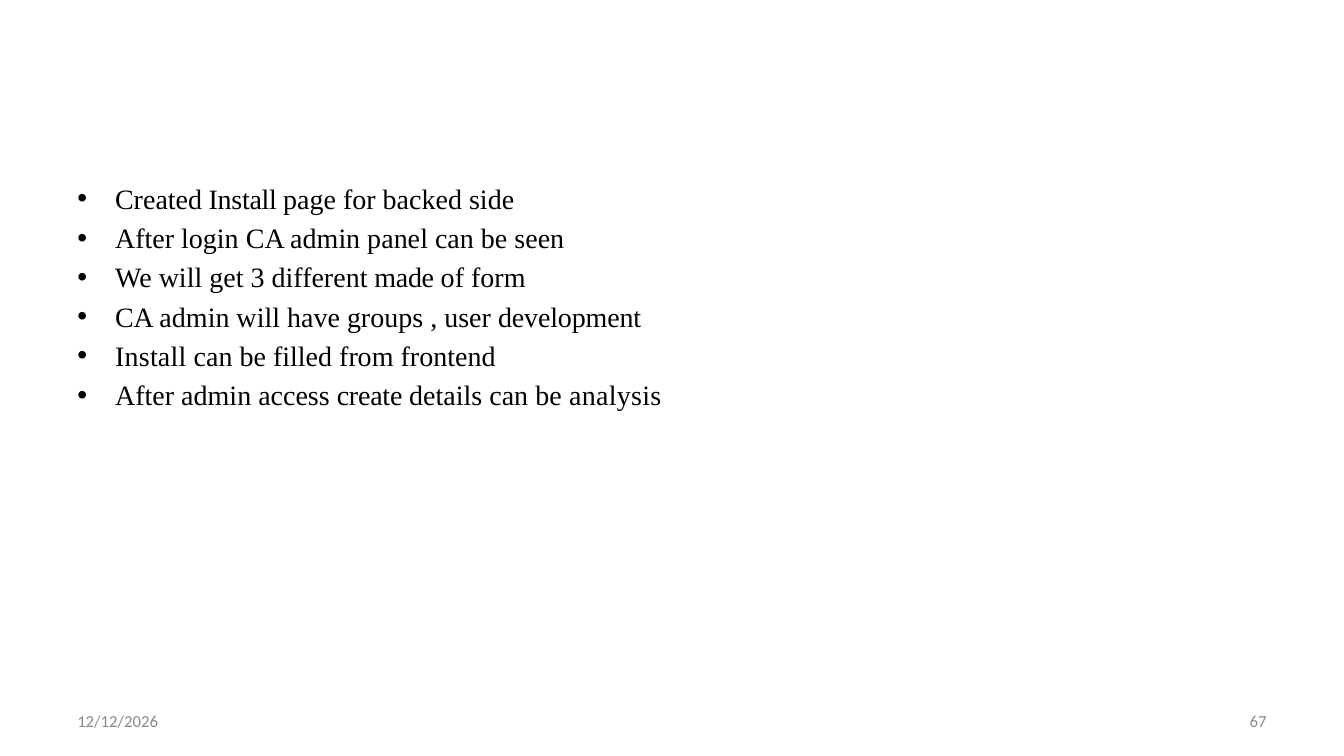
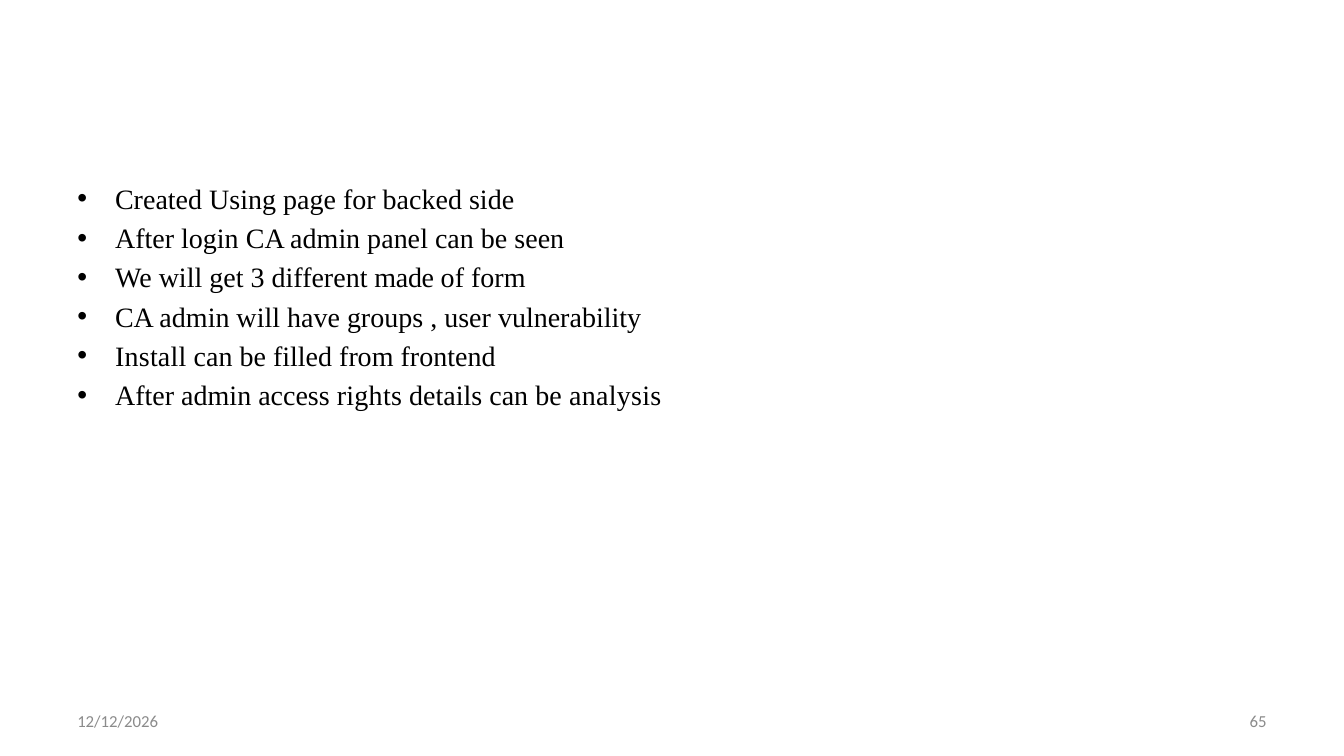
Created Install: Install -> Using
development: development -> vulnerability
create: create -> rights
67: 67 -> 65
